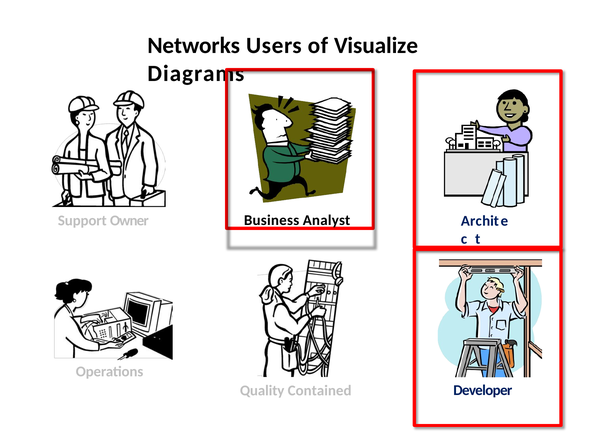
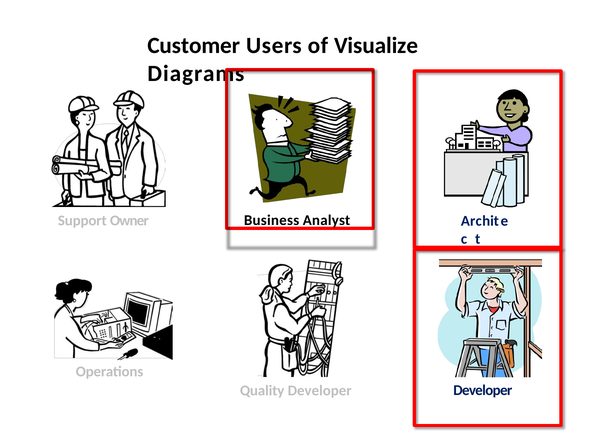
Networks: Networks -> Customer
Quality Contained: Contained -> Developer
